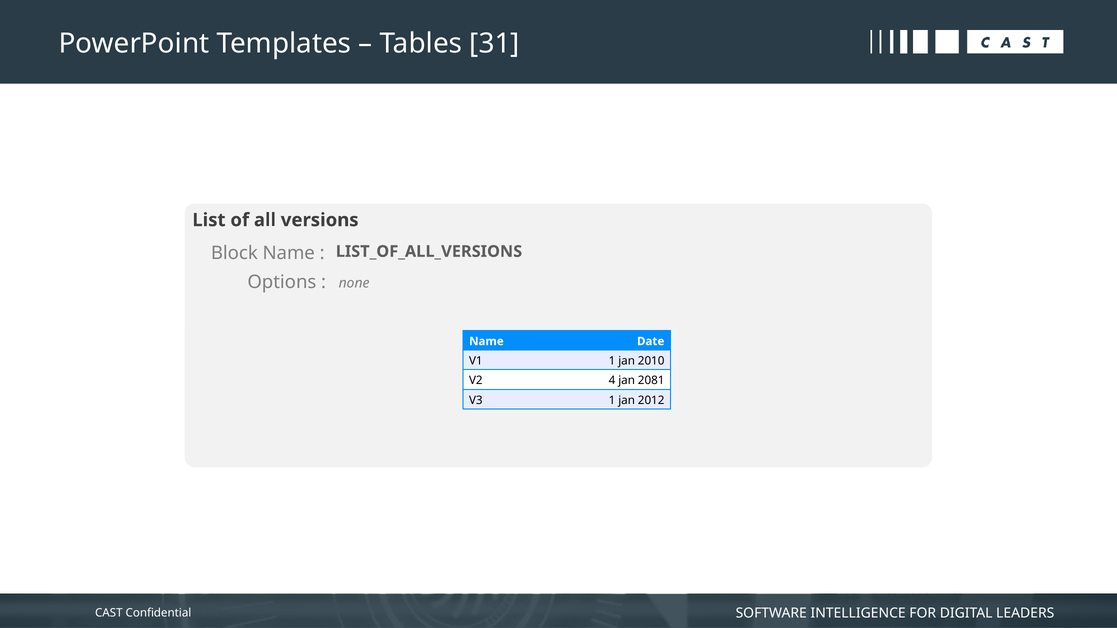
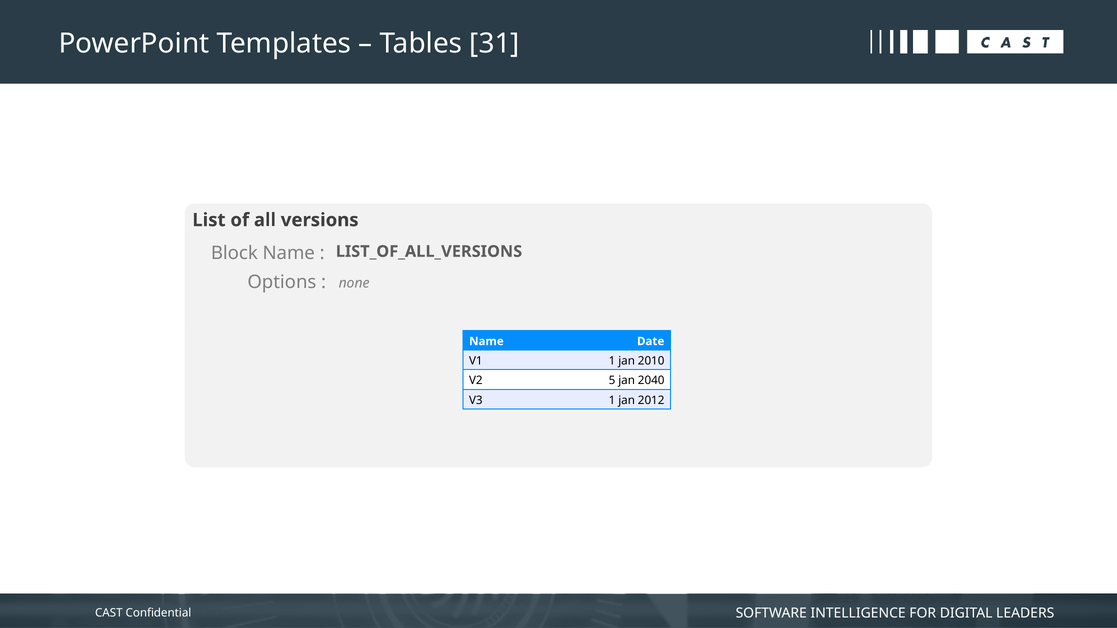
4: 4 -> 5
2081: 2081 -> 2040
